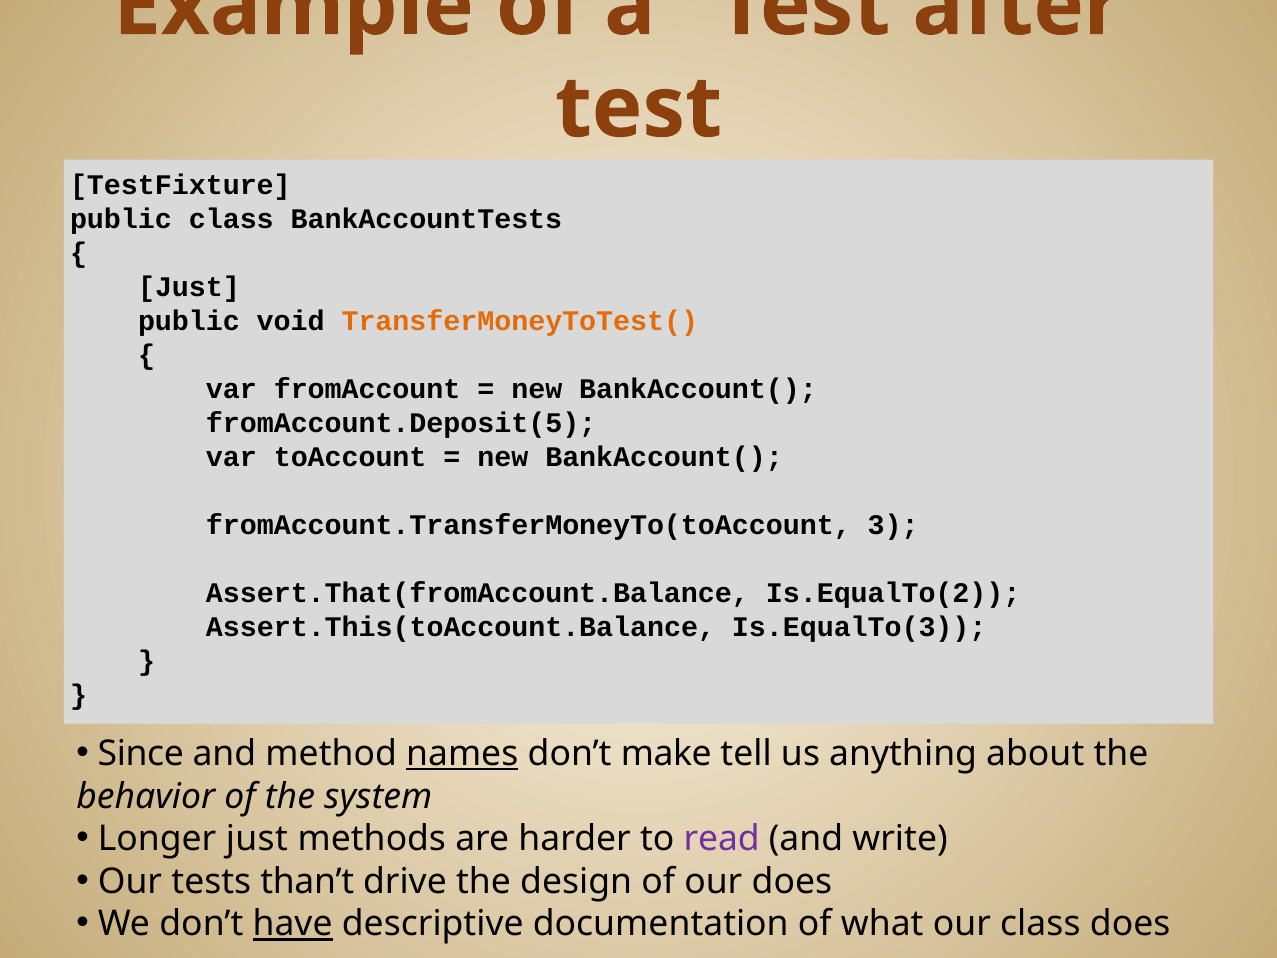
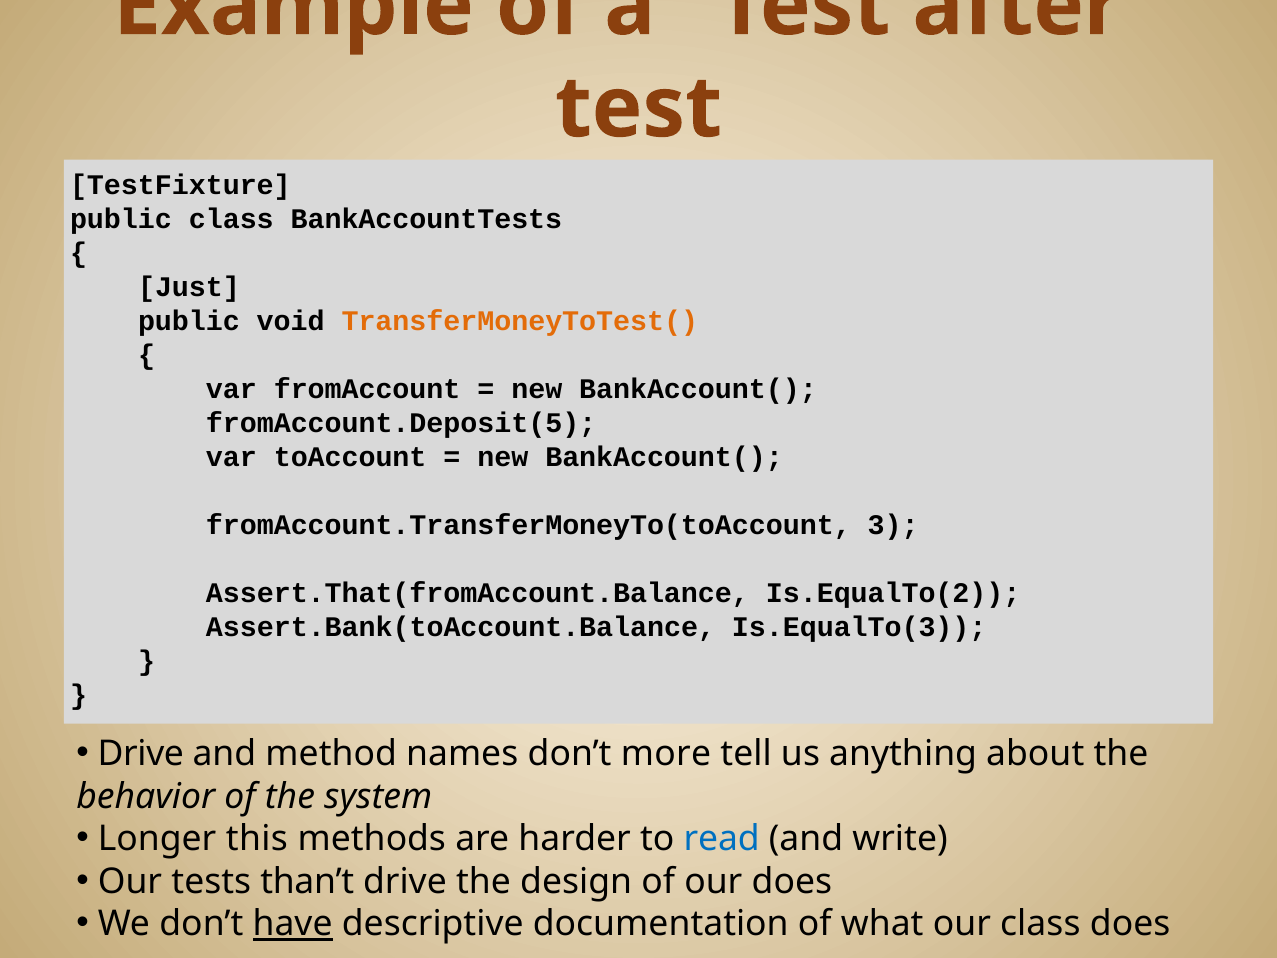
Assert.This(toAccount.Balance: Assert.This(toAccount.Balance -> Assert.Bank(toAccount.Balance
Since at (141, 754): Since -> Drive
names underline: present -> none
make: make -> more
Longer just: just -> this
read colour: purple -> blue
